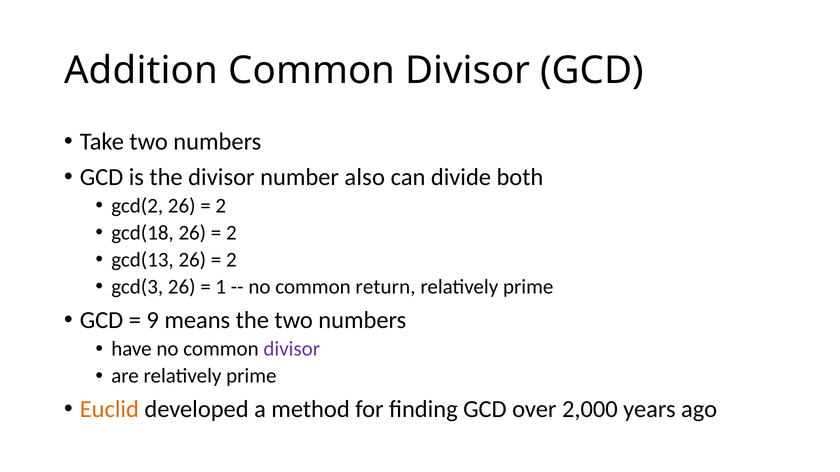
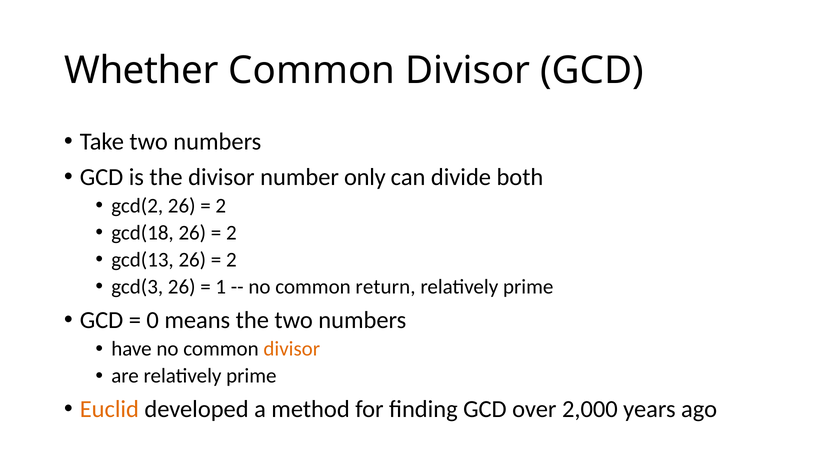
Addition: Addition -> Whether
also: also -> only
9: 9 -> 0
divisor at (292, 349) colour: purple -> orange
